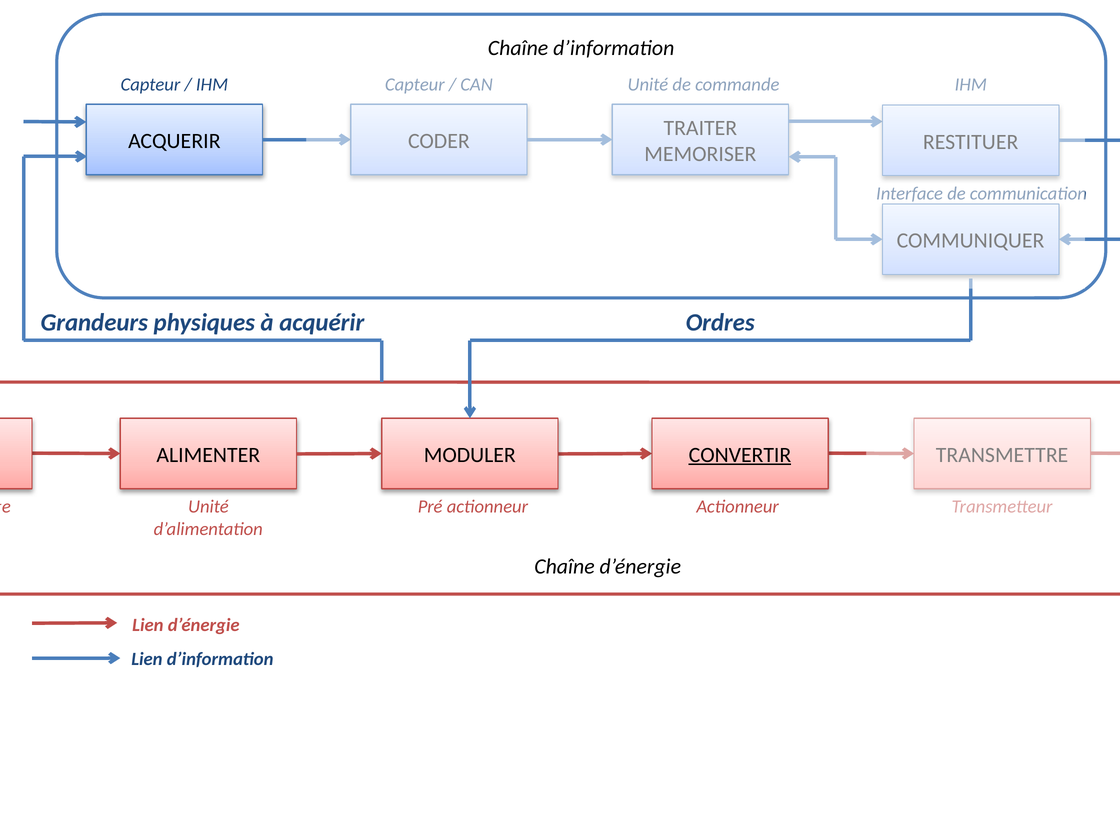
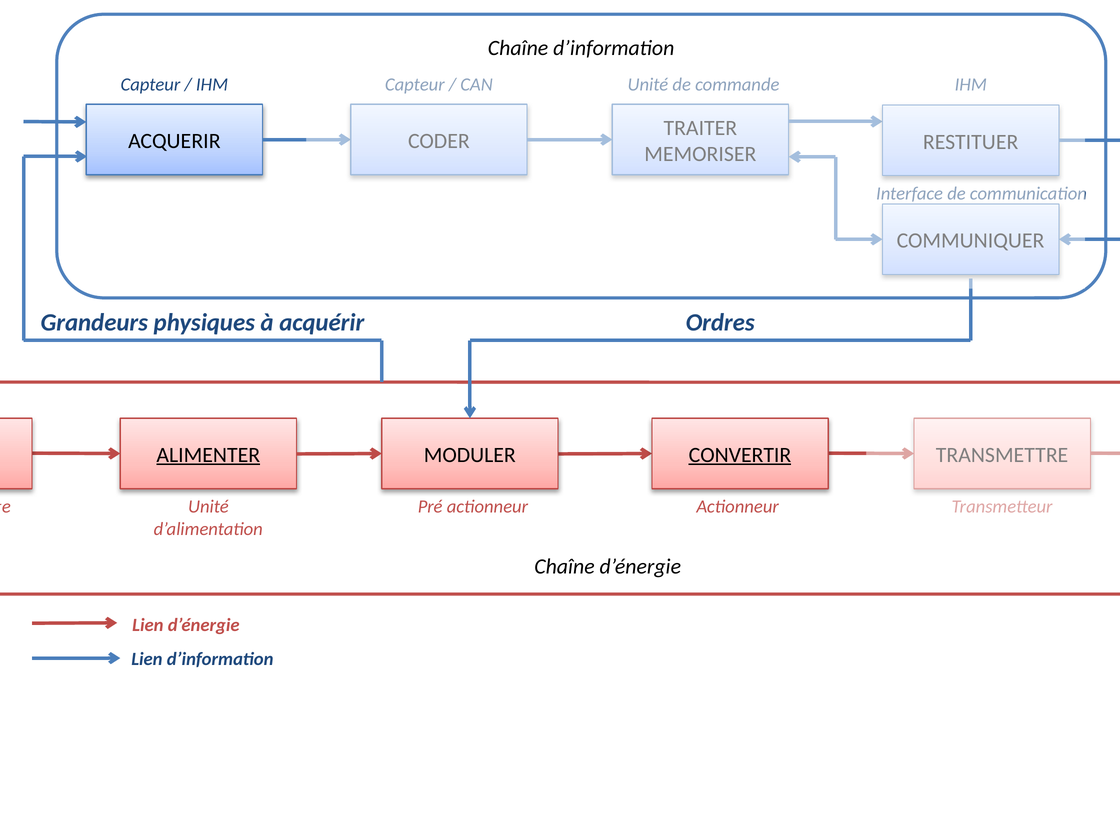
ALIMENTER underline: none -> present
